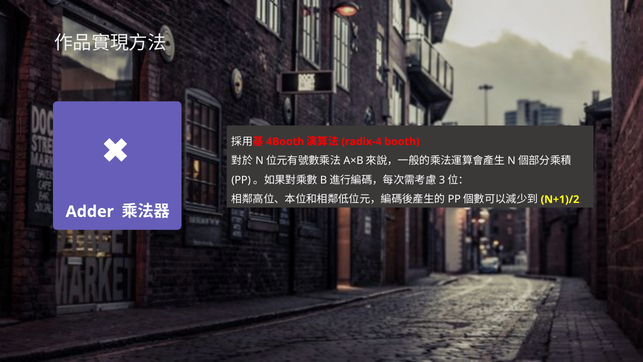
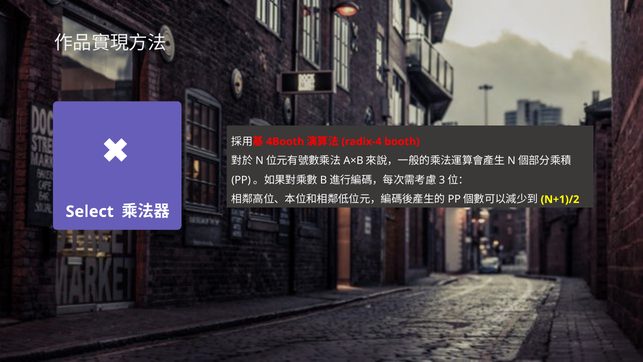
Adder: Adder -> Select
